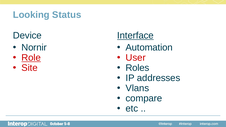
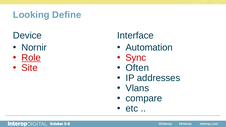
Status: Status -> Define
Interface underline: present -> none
User: User -> Sync
Roles: Roles -> Often
